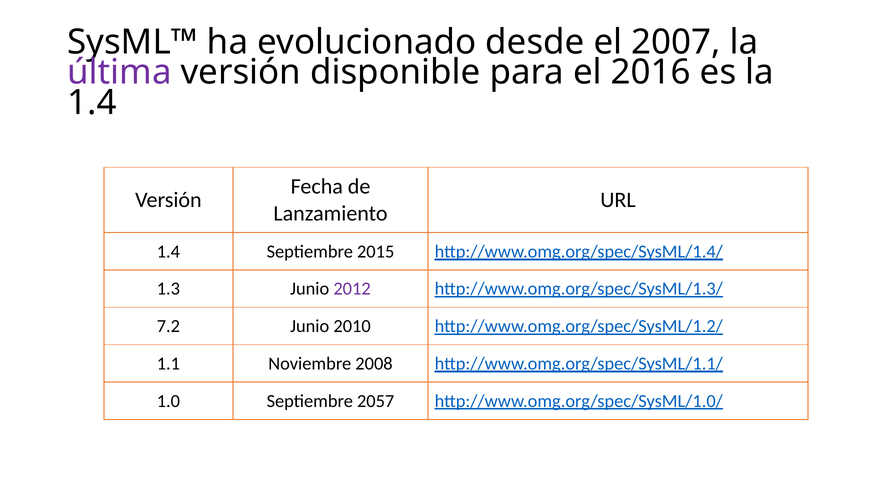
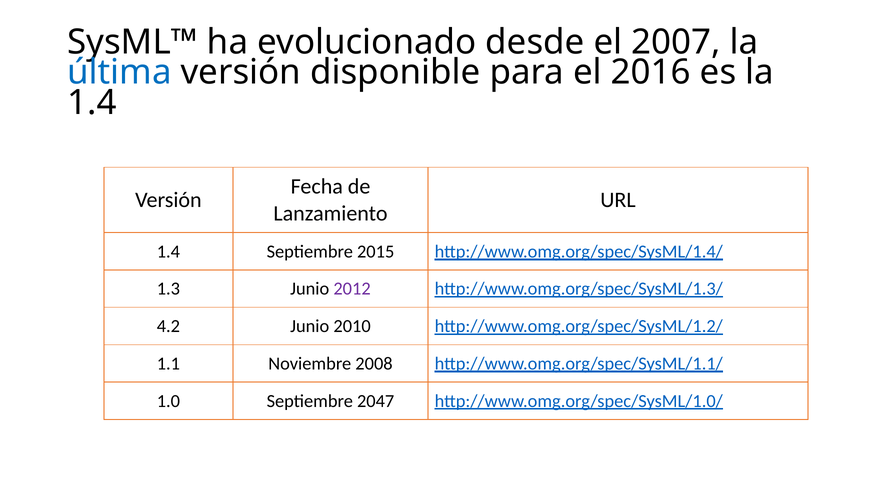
última colour: purple -> blue
7.2: 7.2 -> 4.2
2057: 2057 -> 2047
